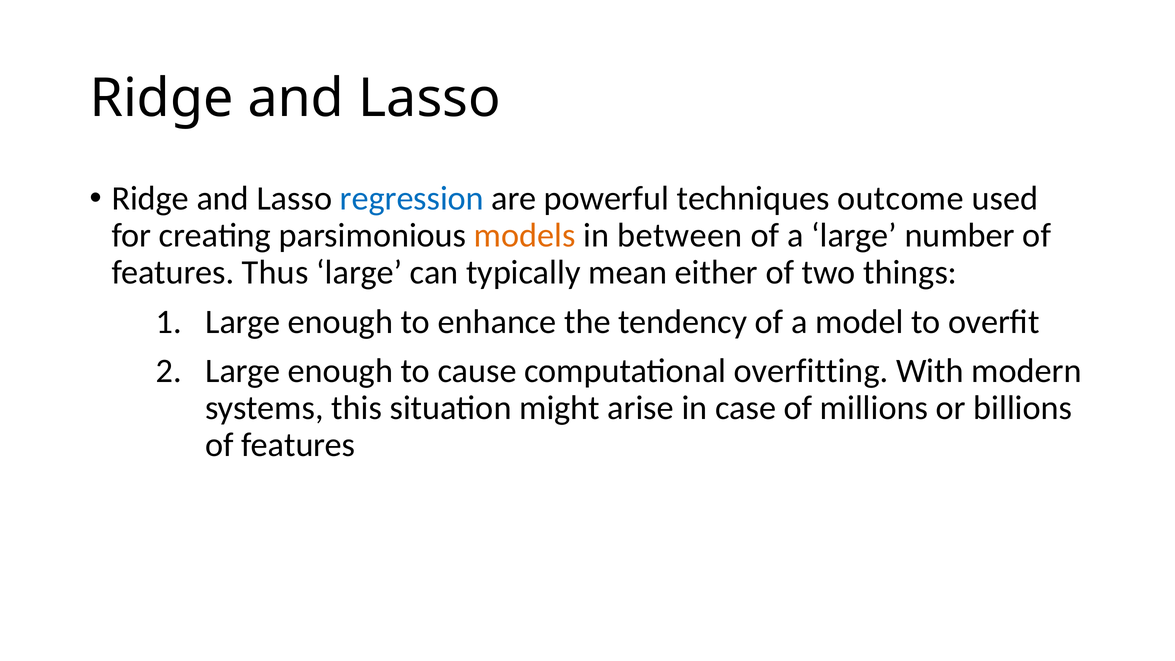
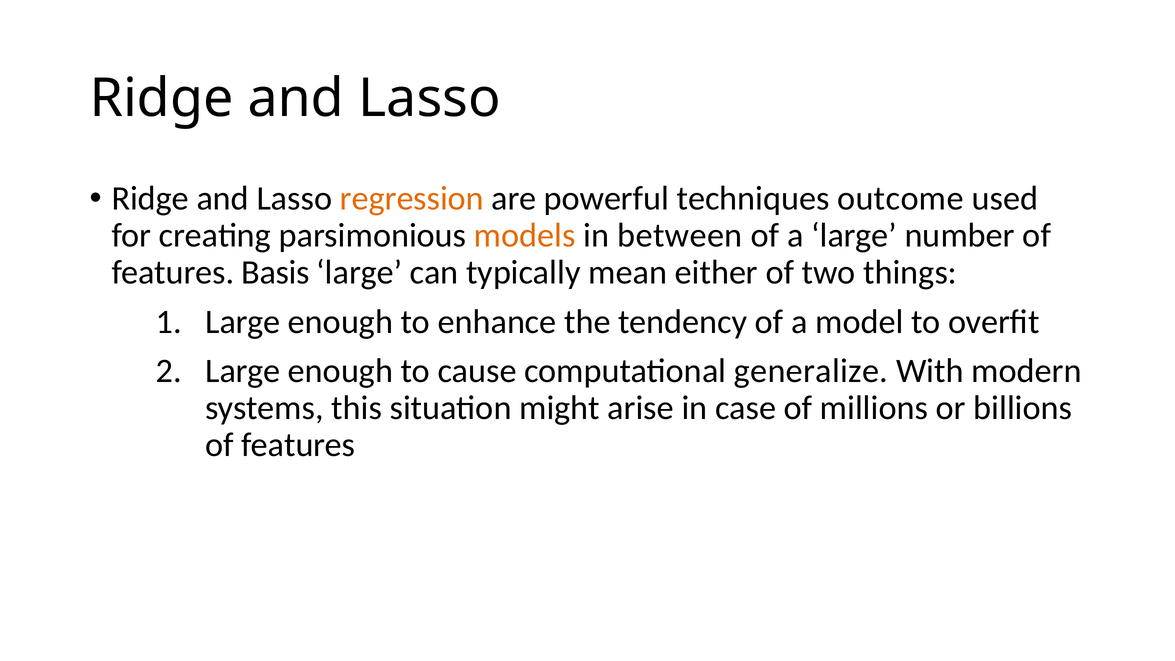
regression colour: blue -> orange
Thus: Thus -> Basis
overfitting: overfitting -> generalize
